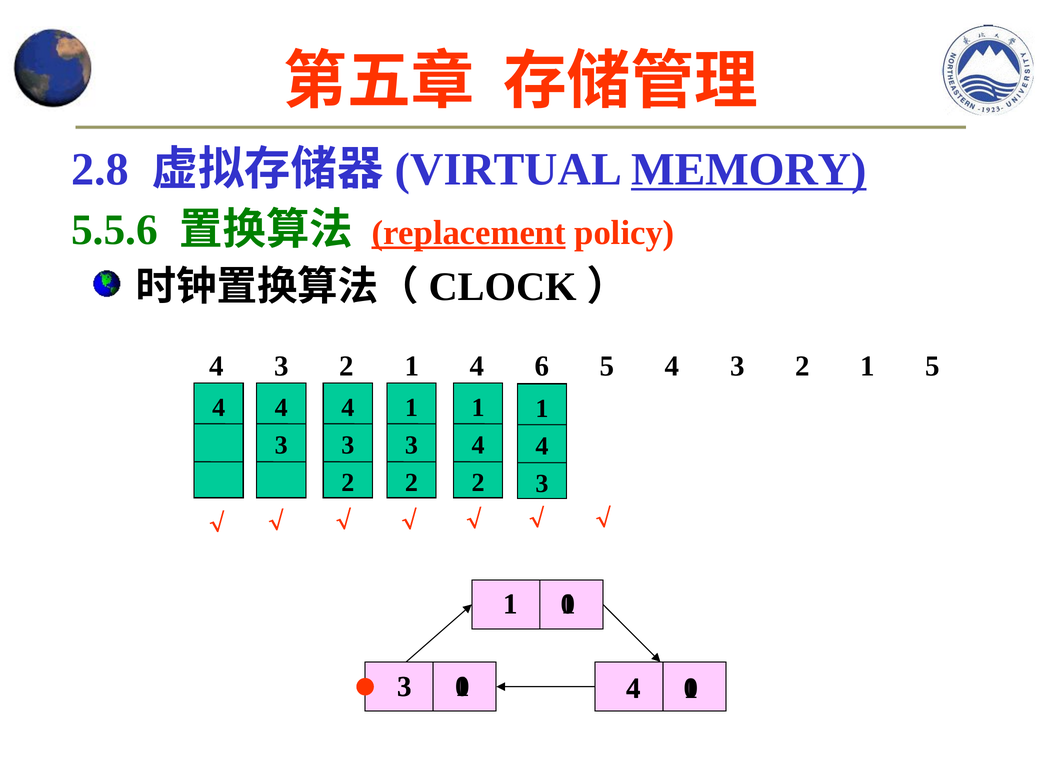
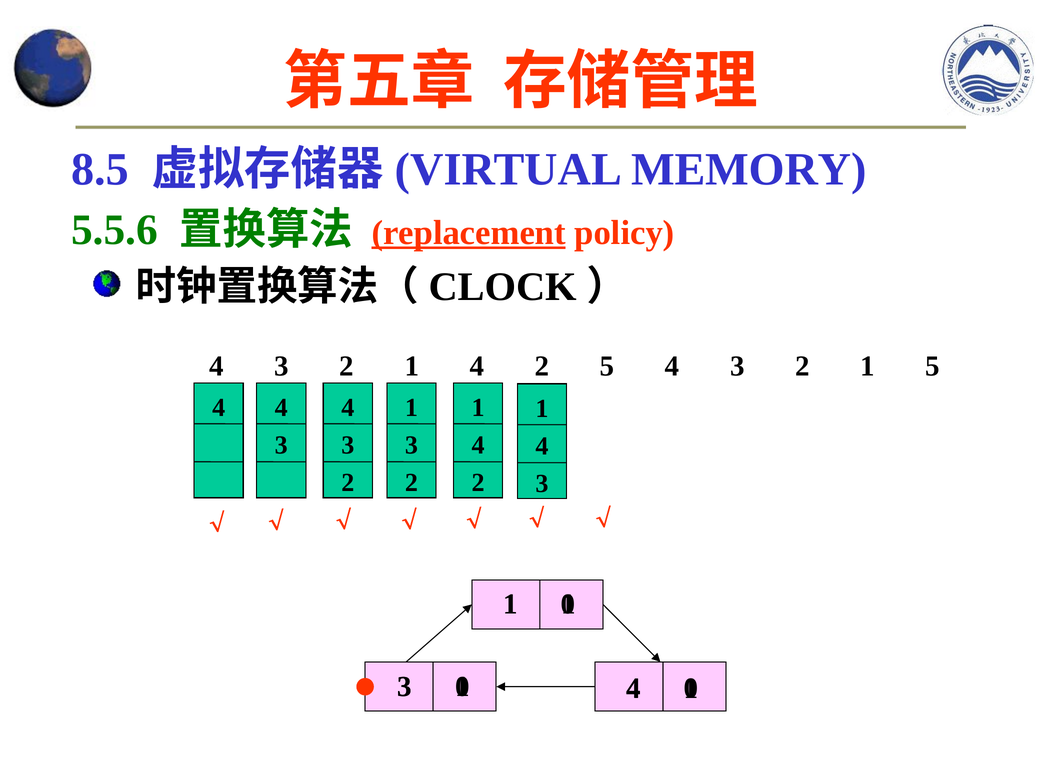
2.8: 2.8 -> 8.5
MEMORY underline: present -> none
2 1 4 6: 6 -> 2
